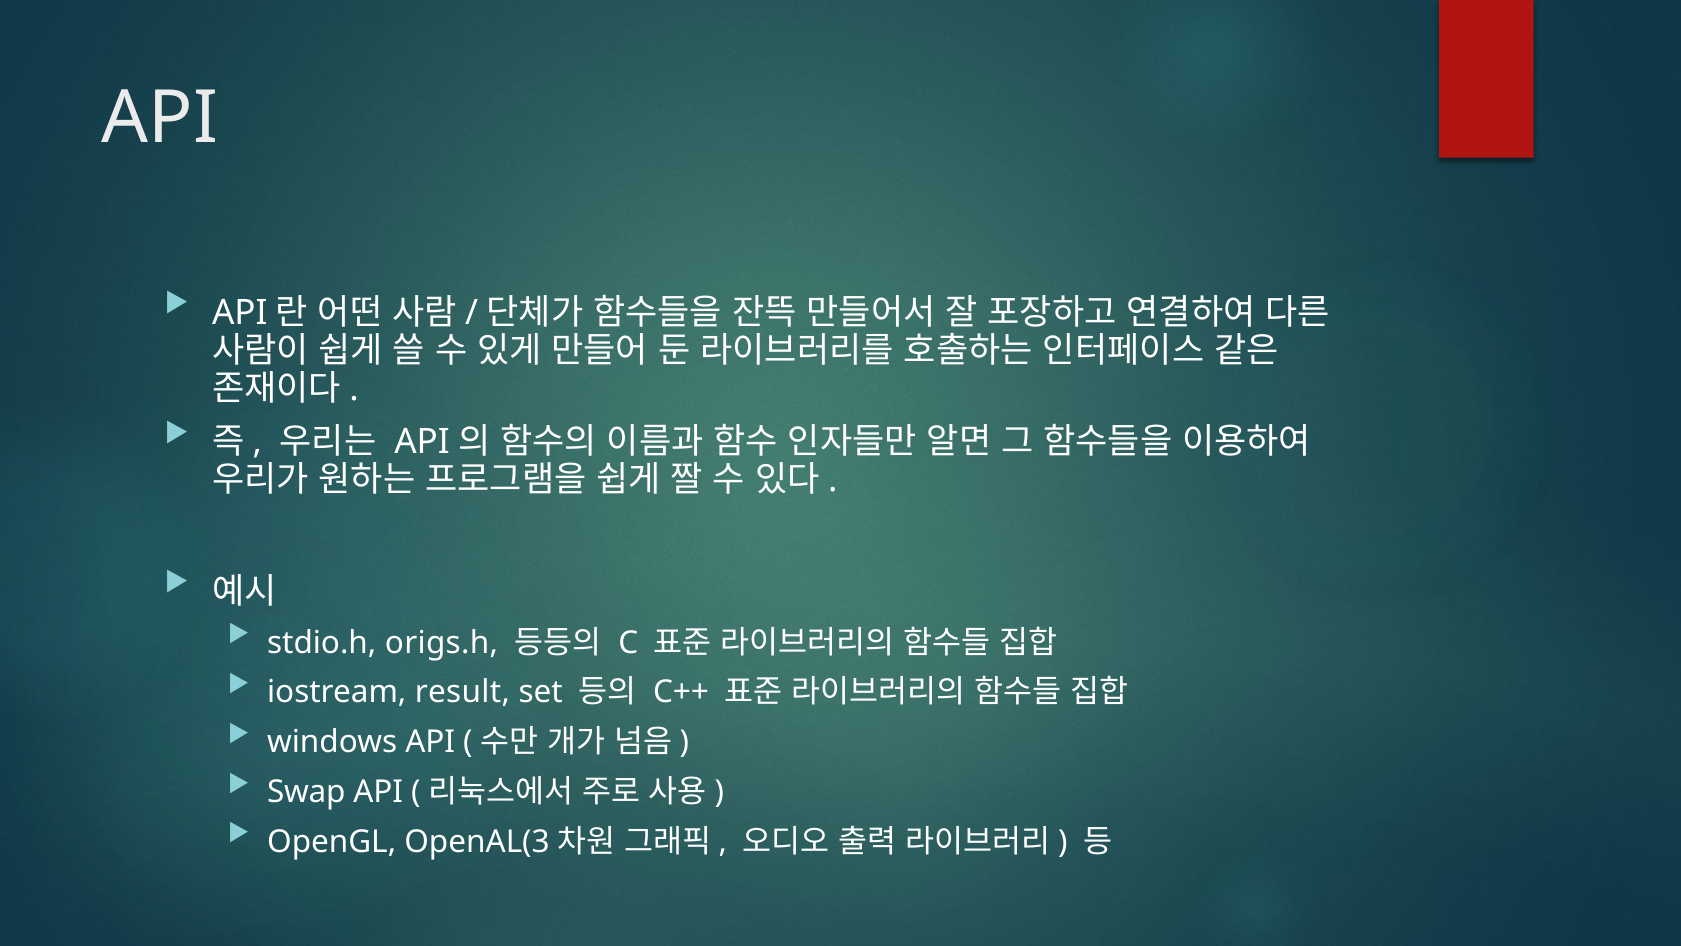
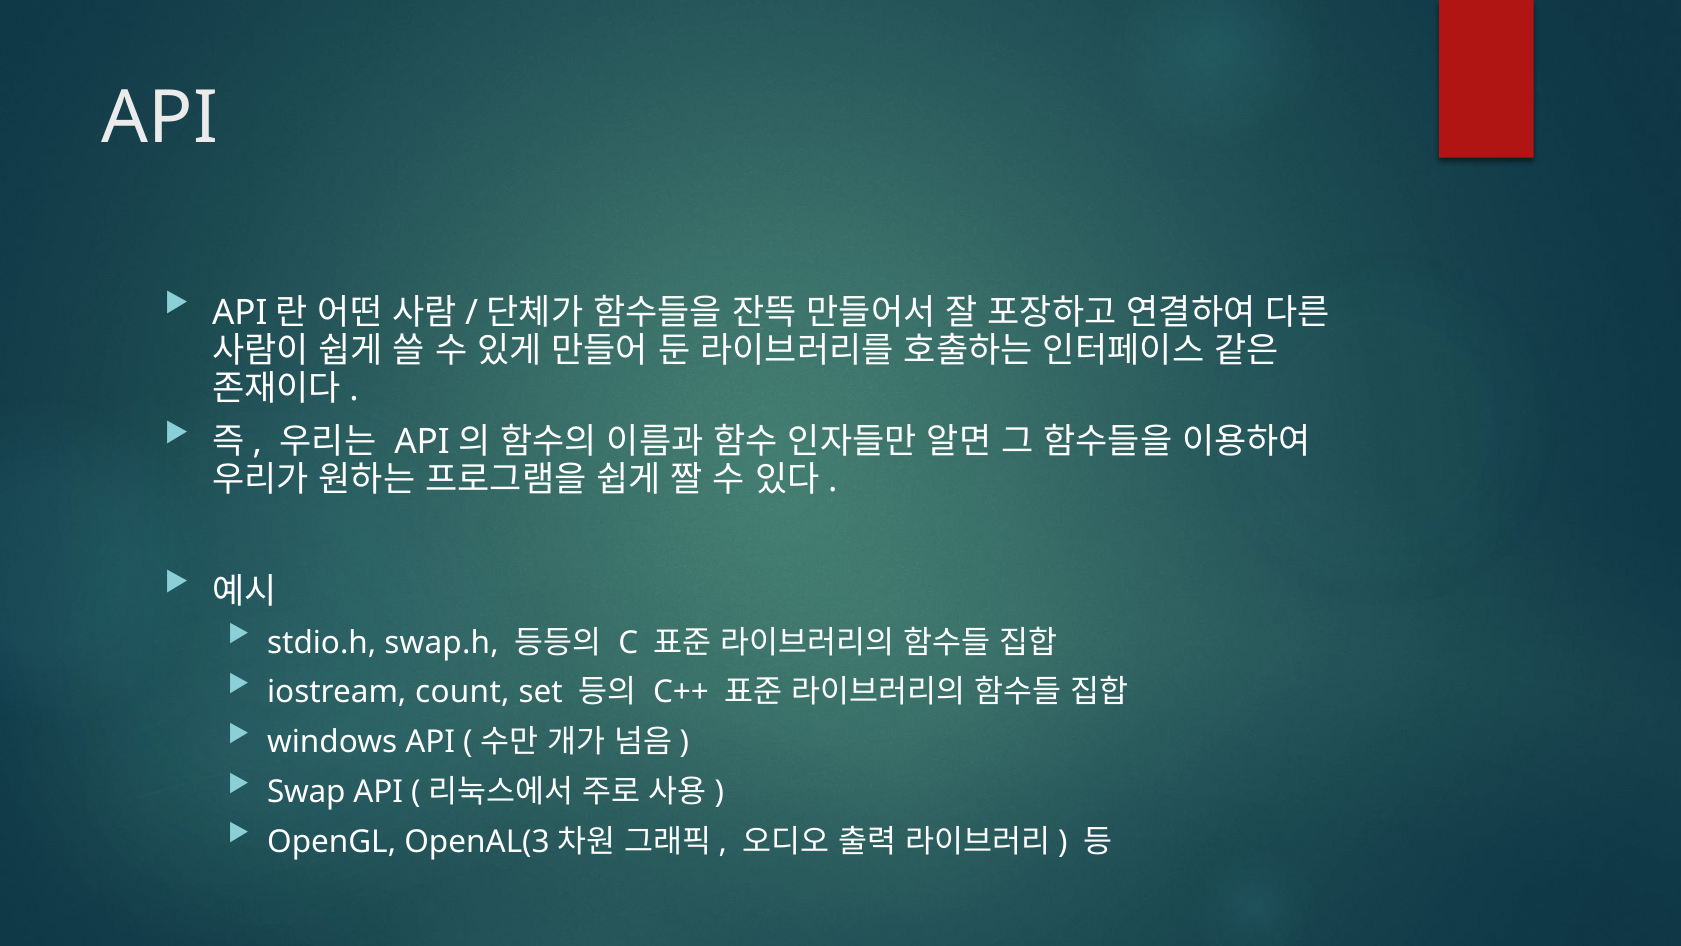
origs.h: origs.h -> swap.h
result: result -> count
